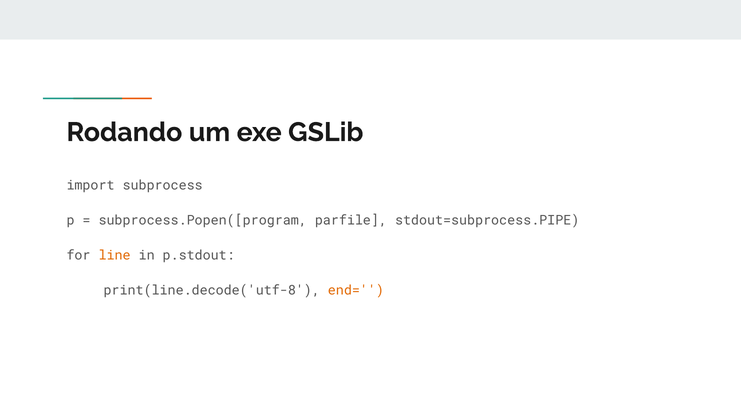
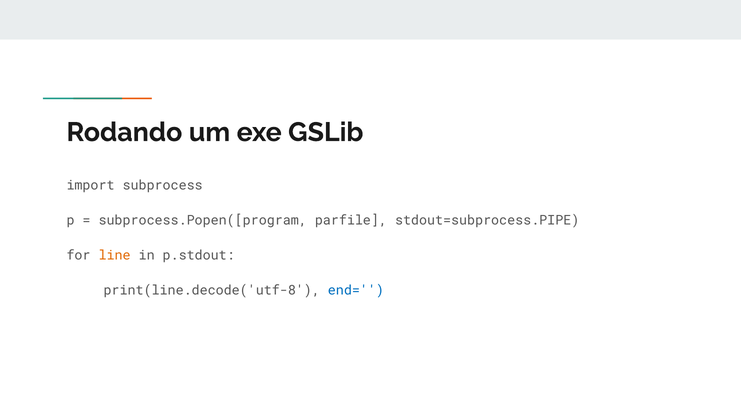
end= colour: orange -> blue
